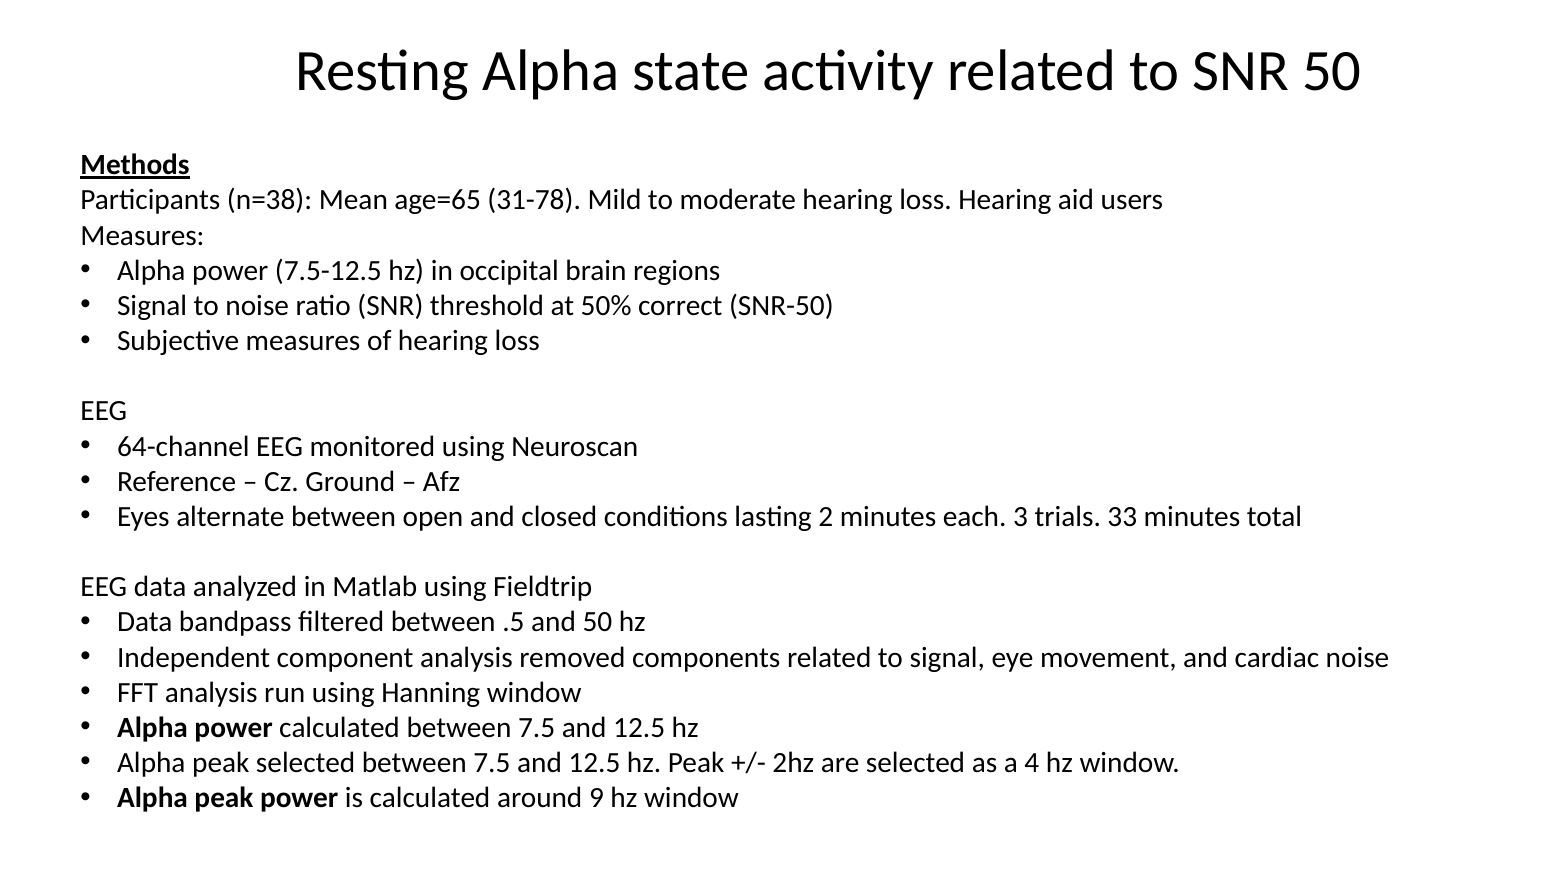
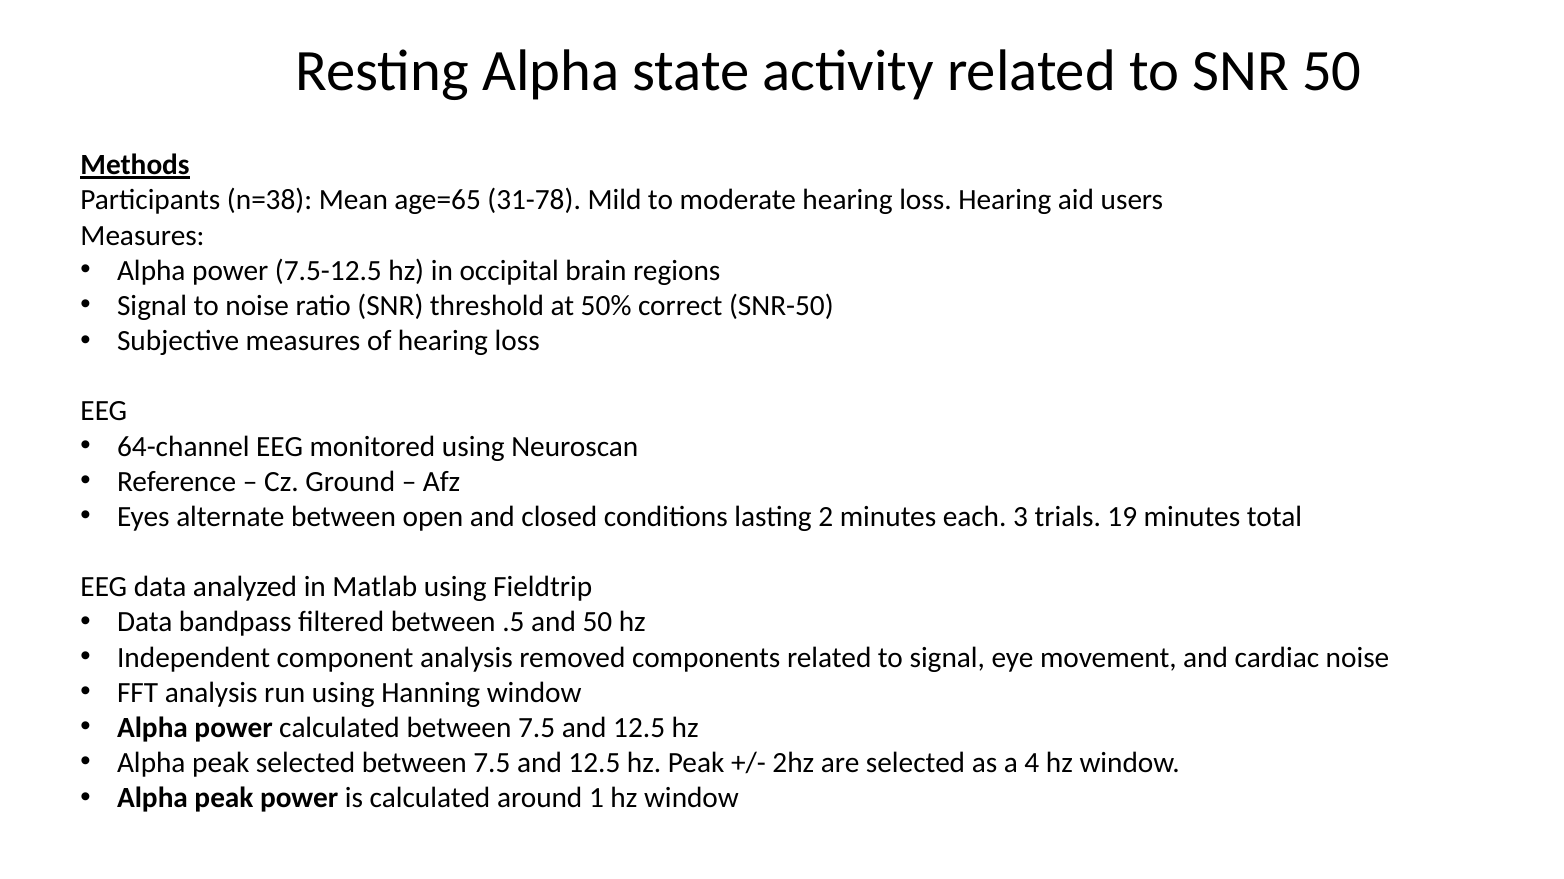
33: 33 -> 19
9: 9 -> 1
